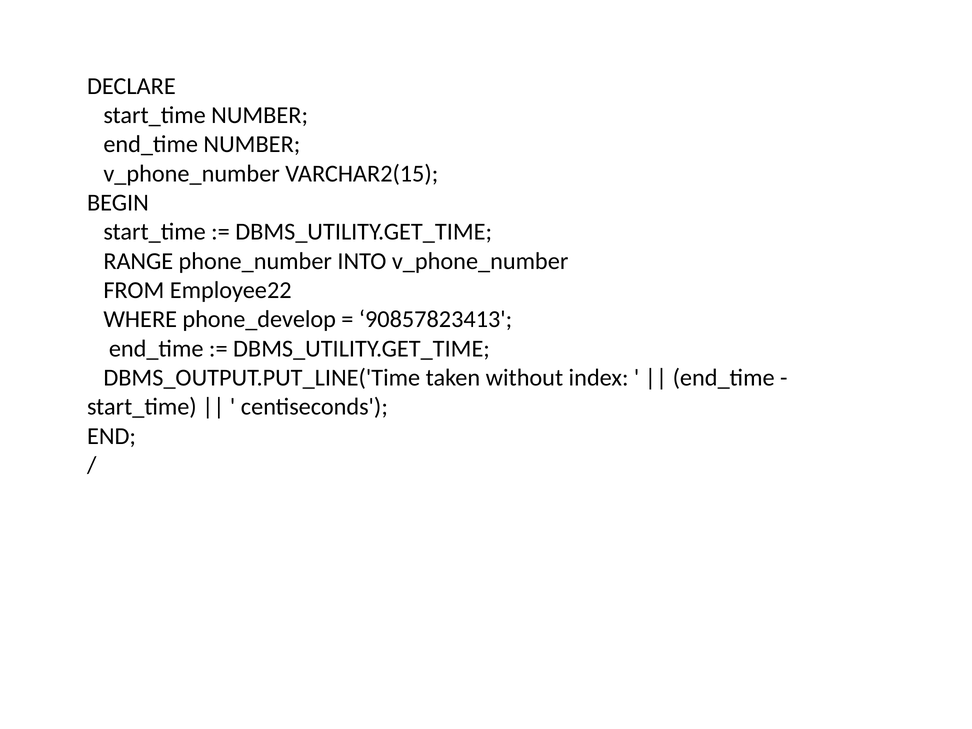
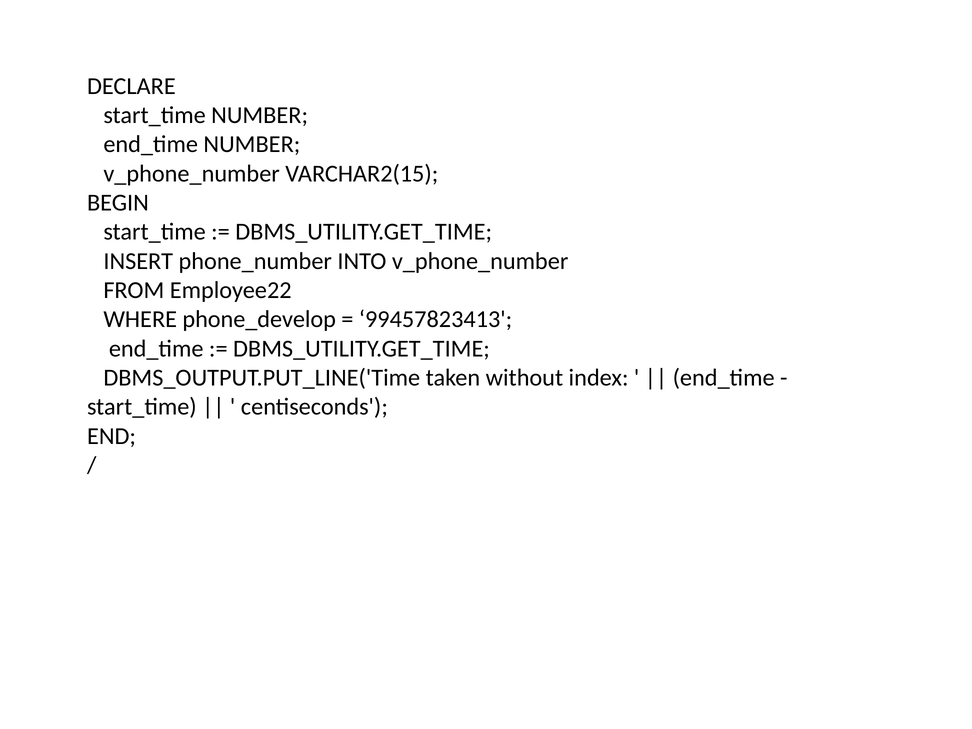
RANGE: RANGE -> INSERT
90857823413: 90857823413 -> 99457823413
